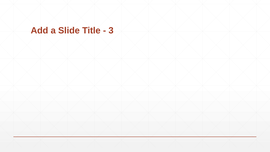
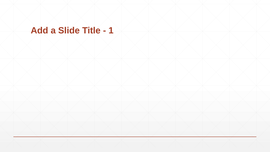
3: 3 -> 1
